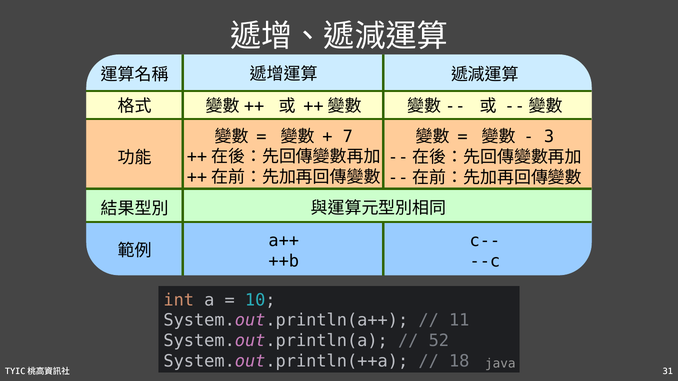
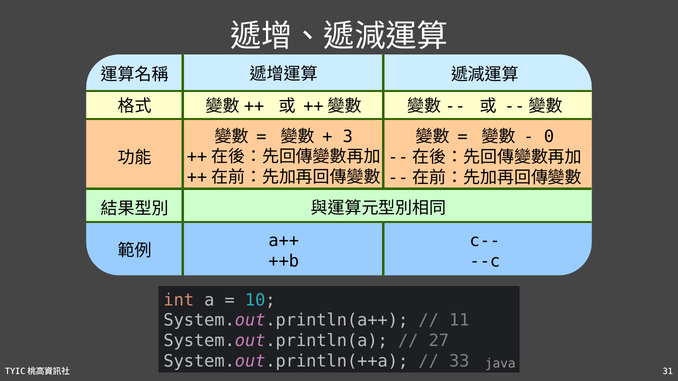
7: 7 -> 3
3: 3 -> 0
52: 52 -> 27
18: 18 -> 33
